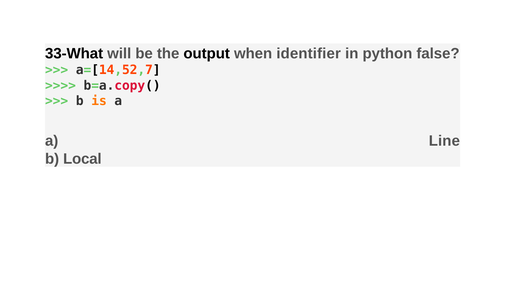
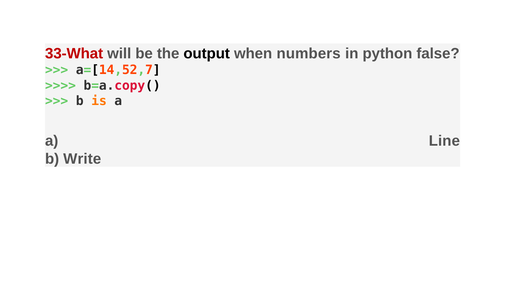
33-What colour: black -> red
identifier: identifier -> numbers
Local: Local -> Write
